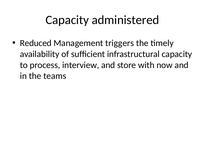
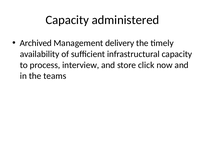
Reduced: Reduced -> Archived
triggers: triggers -> delivery
with: with -> click
